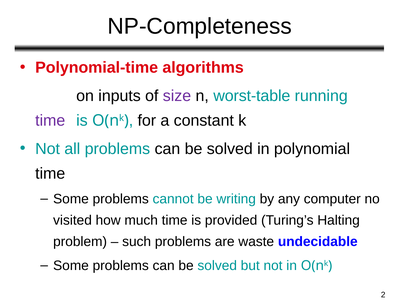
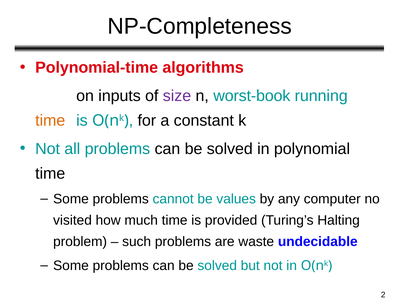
worst-table: worst-table -> worst-book
time at (50, 120) colour: purple -> orange
writing: writing -> values
